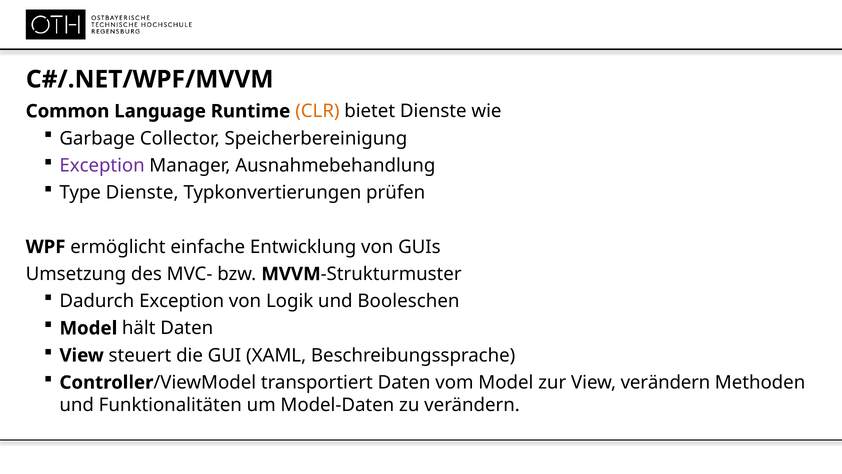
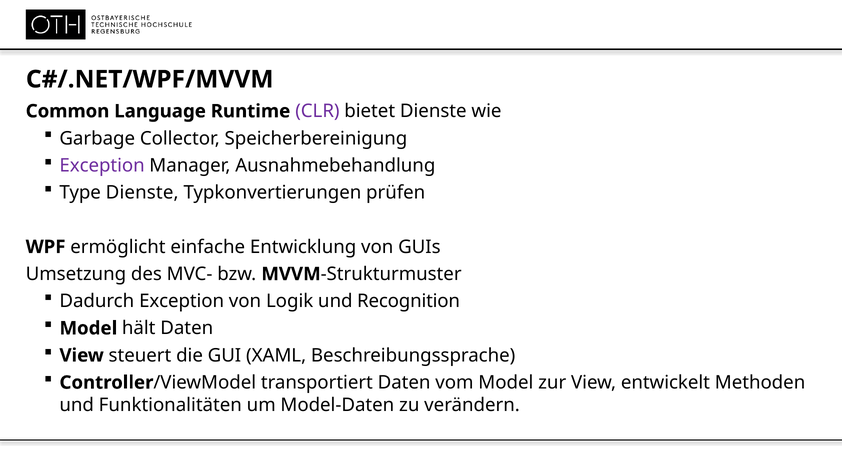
CLR colour: orange -> purple
Booleschen: Booleschen -> Recognition
View verändern: verändern -> entwickelt
